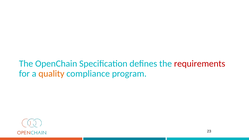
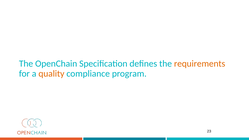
requirements colour: red -> orange
